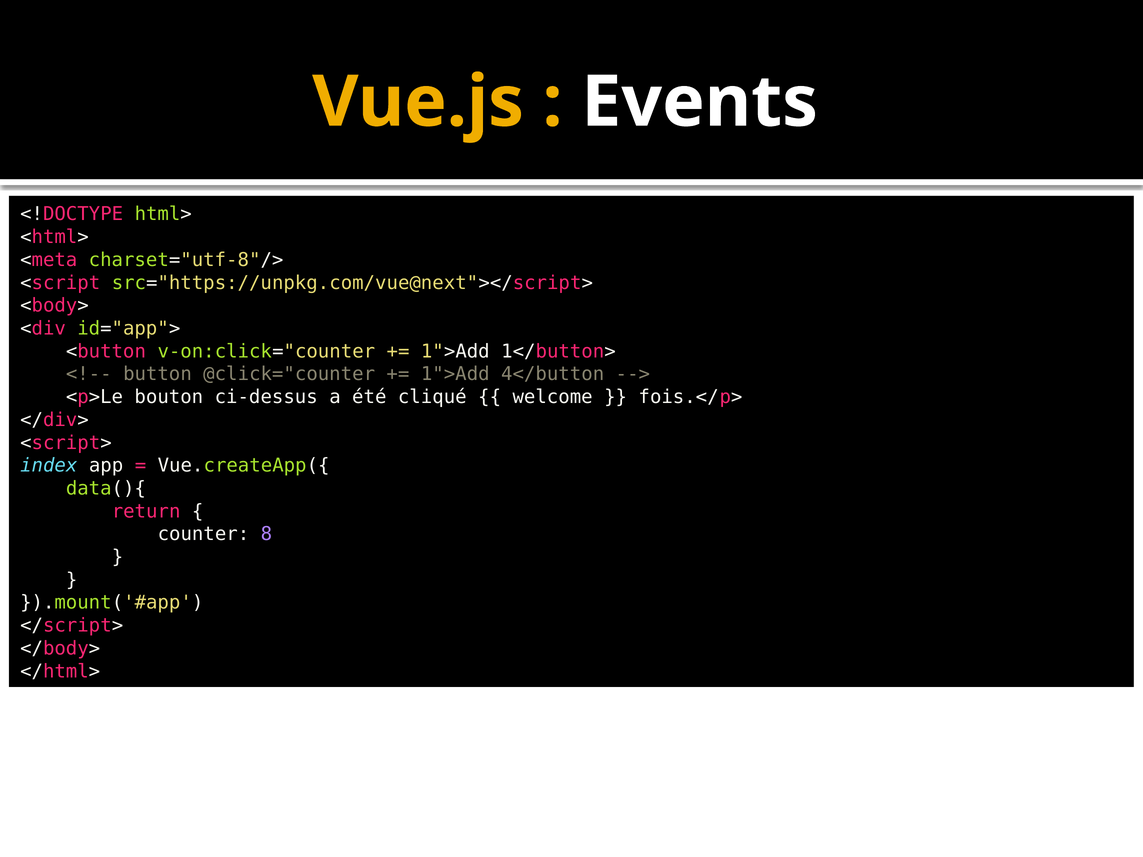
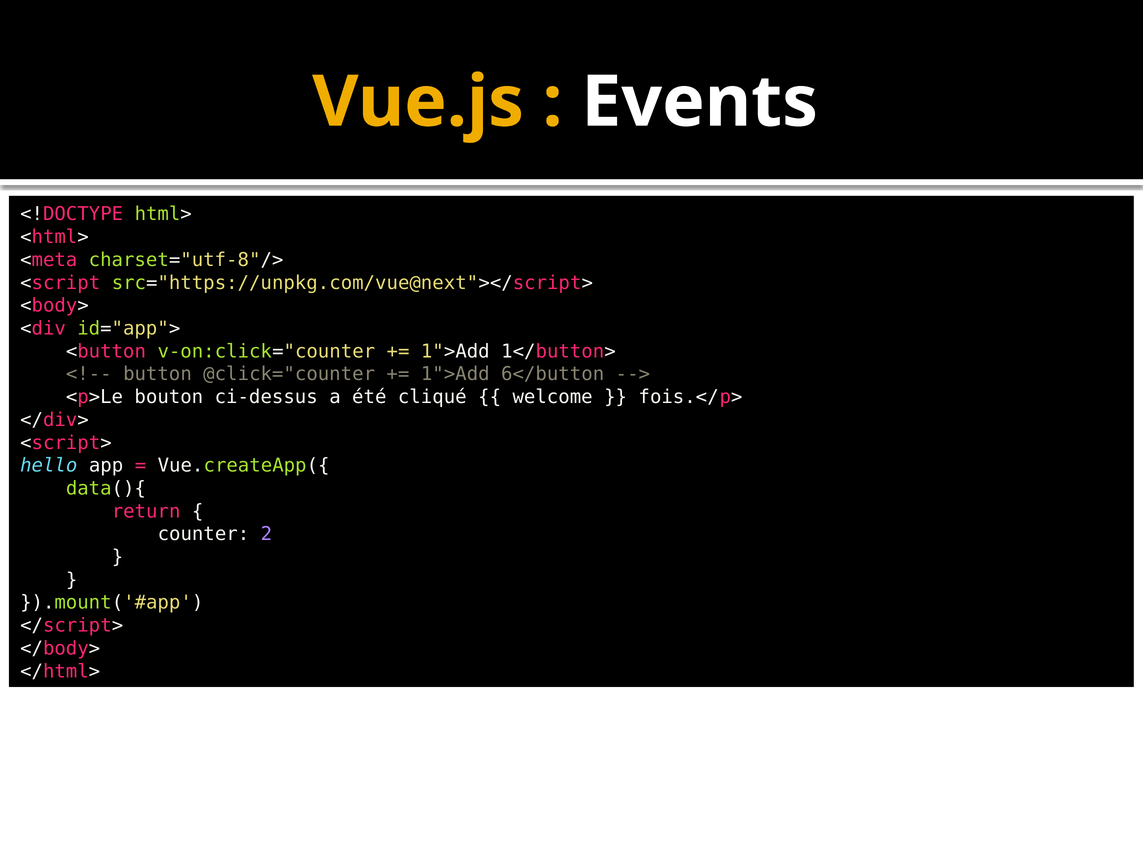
4</button: 4</button -> 6</button
index: index -> hello
8: 8 -> 2
